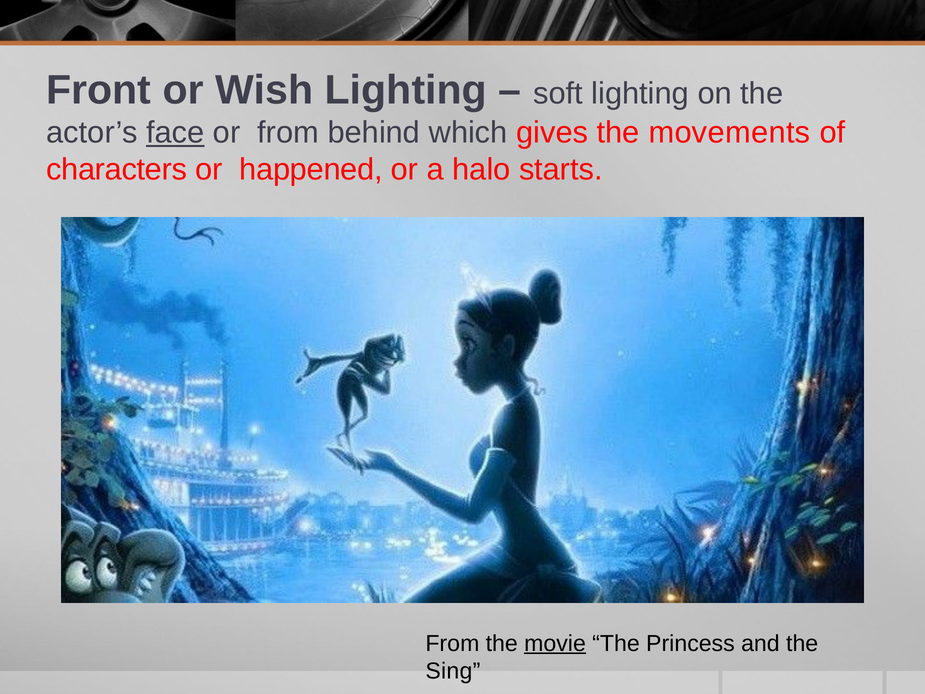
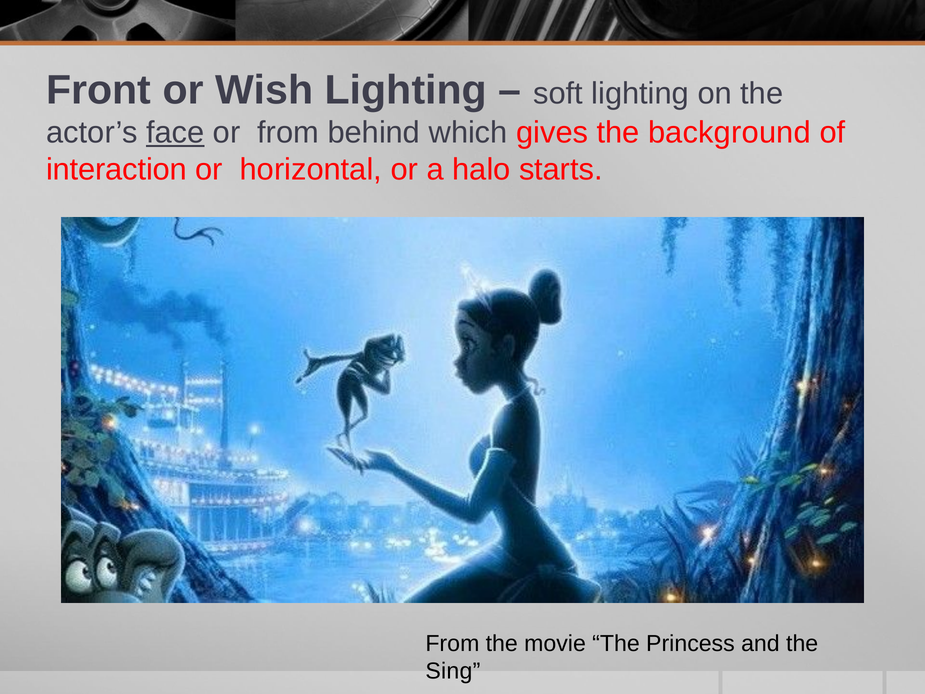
movements: movements -> background
characters: characters -> interaction
happened: happened -> horizontal
movie underline: present -> none
